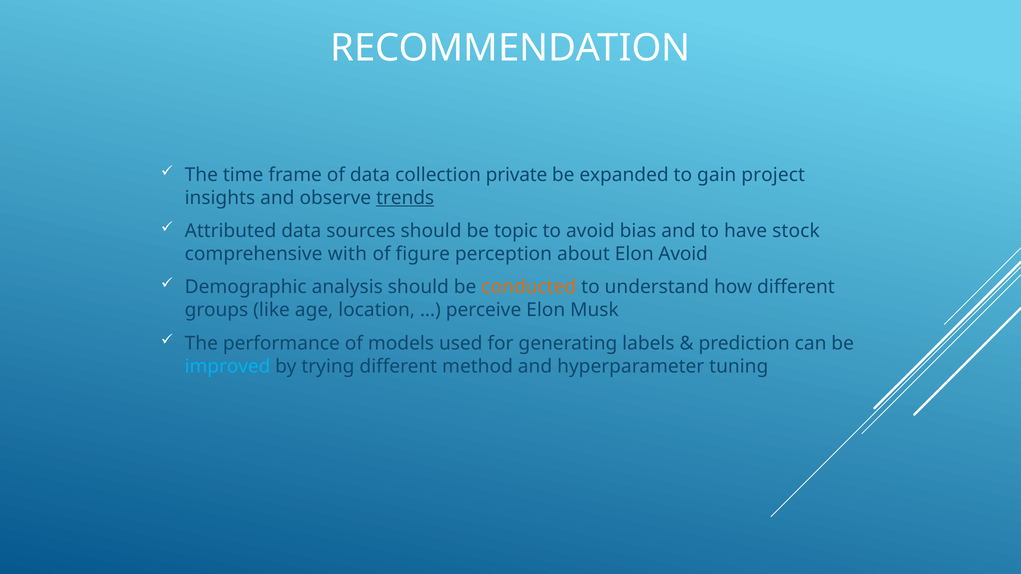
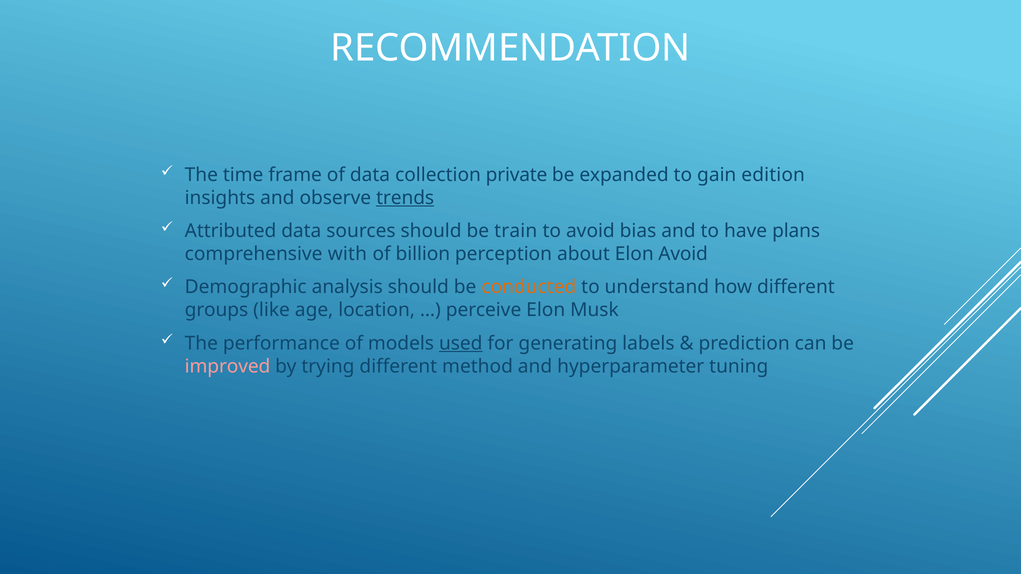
project: project -> edition
topic: topic -> train
stock: stock -> plans
figure: figure -> billion
used underline: none -> present
improved colour: light blue -> pink
